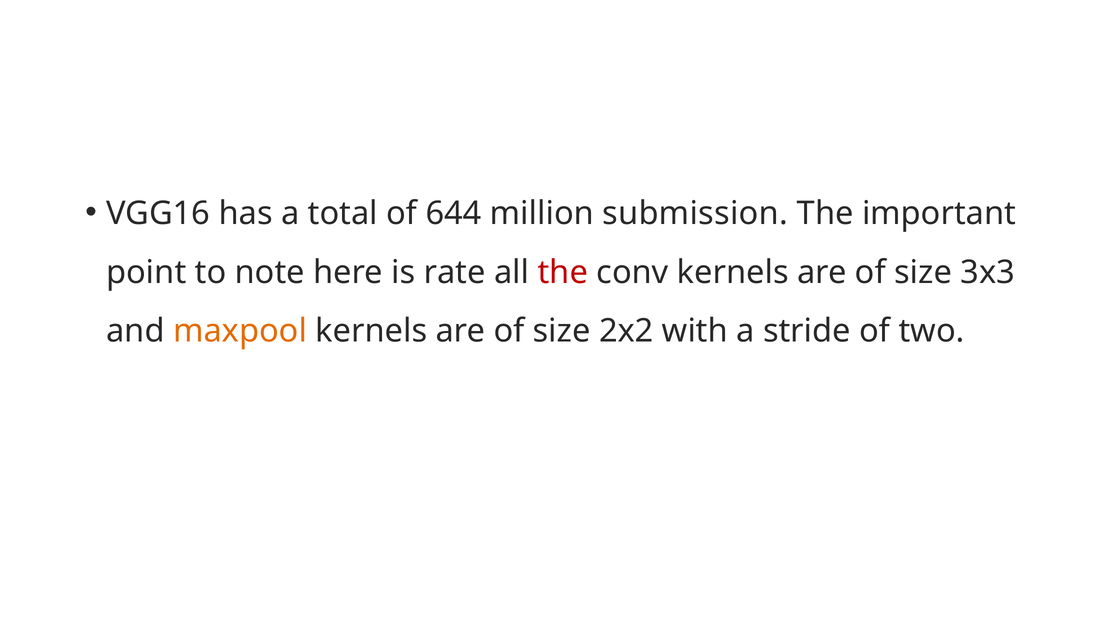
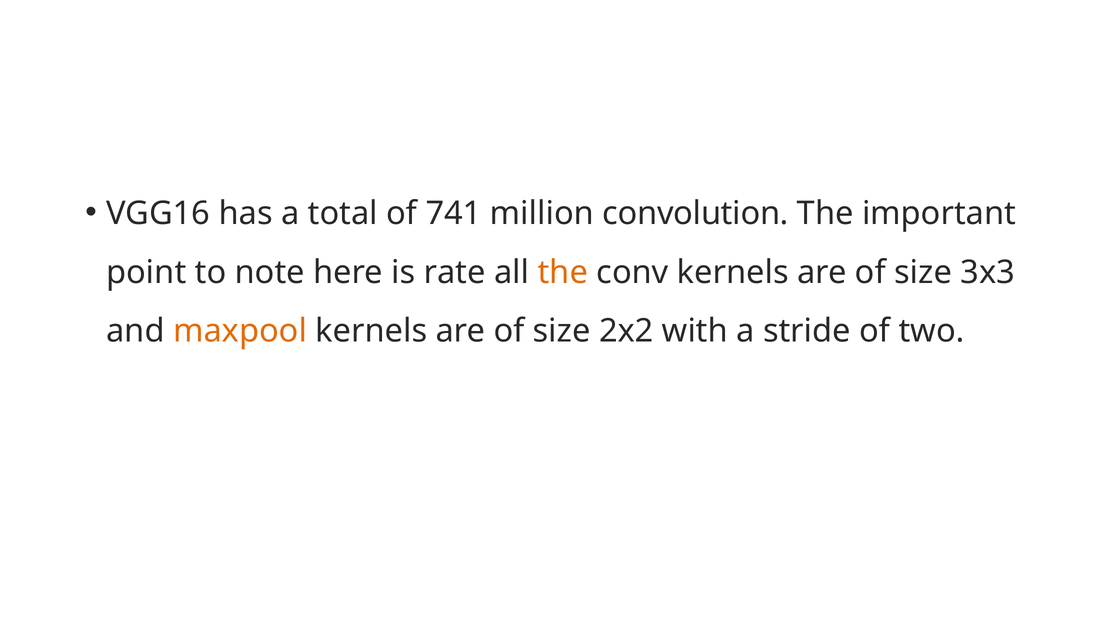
644: 644 -> 741
submission: submission -> convolution
the at (563, 272) colour: red -> orange
